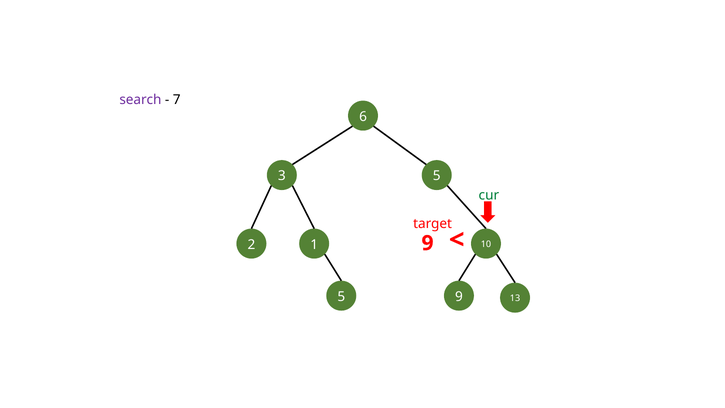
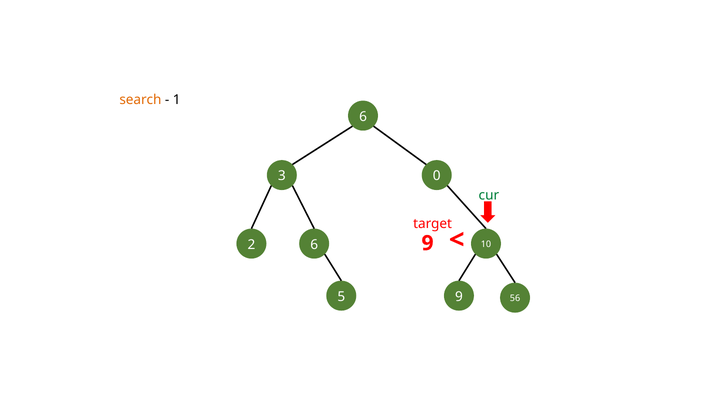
search colour: purple -> orange
7: 7 -> 1
3 5: 5 -> 0
2 1: 1 -> 6
13: 13 -> 56
